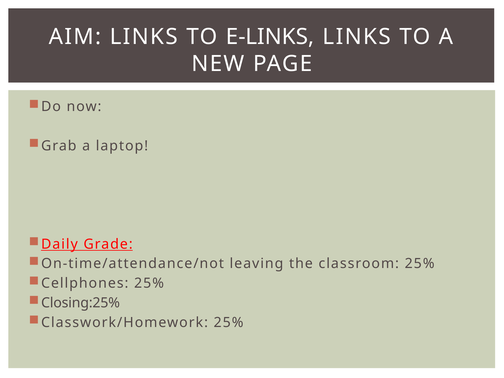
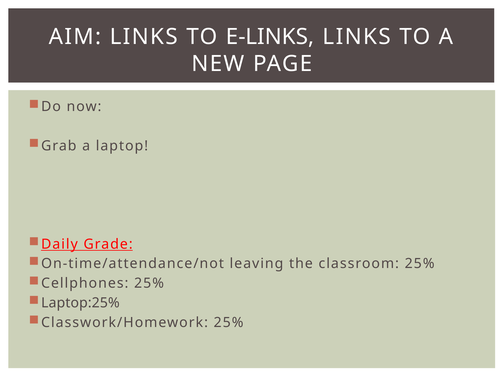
Closing:25%: Closing:25% -> Laptop:25%
